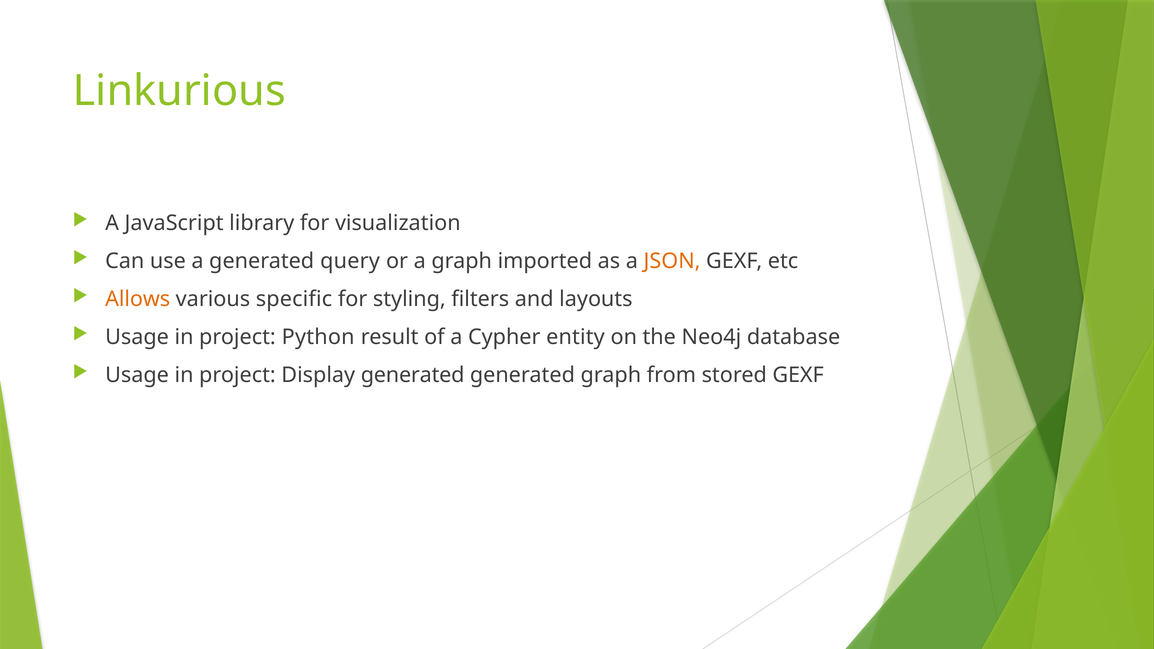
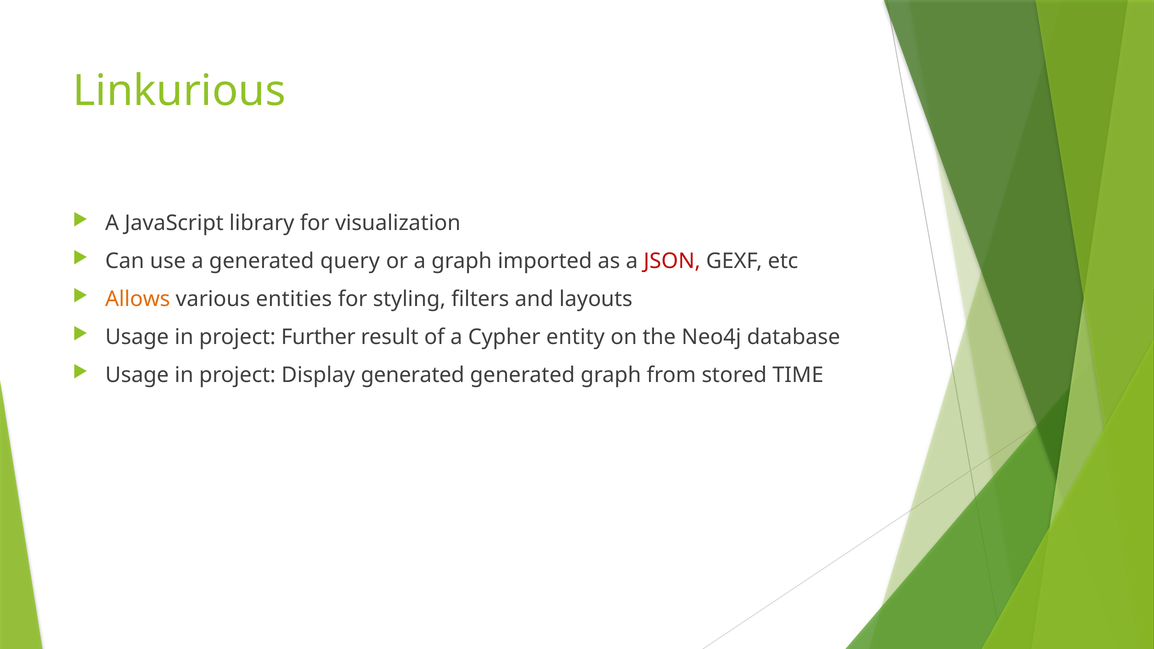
JSON colour: orange -> red
specific: specific -> entities
Python: Python -> Further
stored GEXF: GEXF -> TIME
